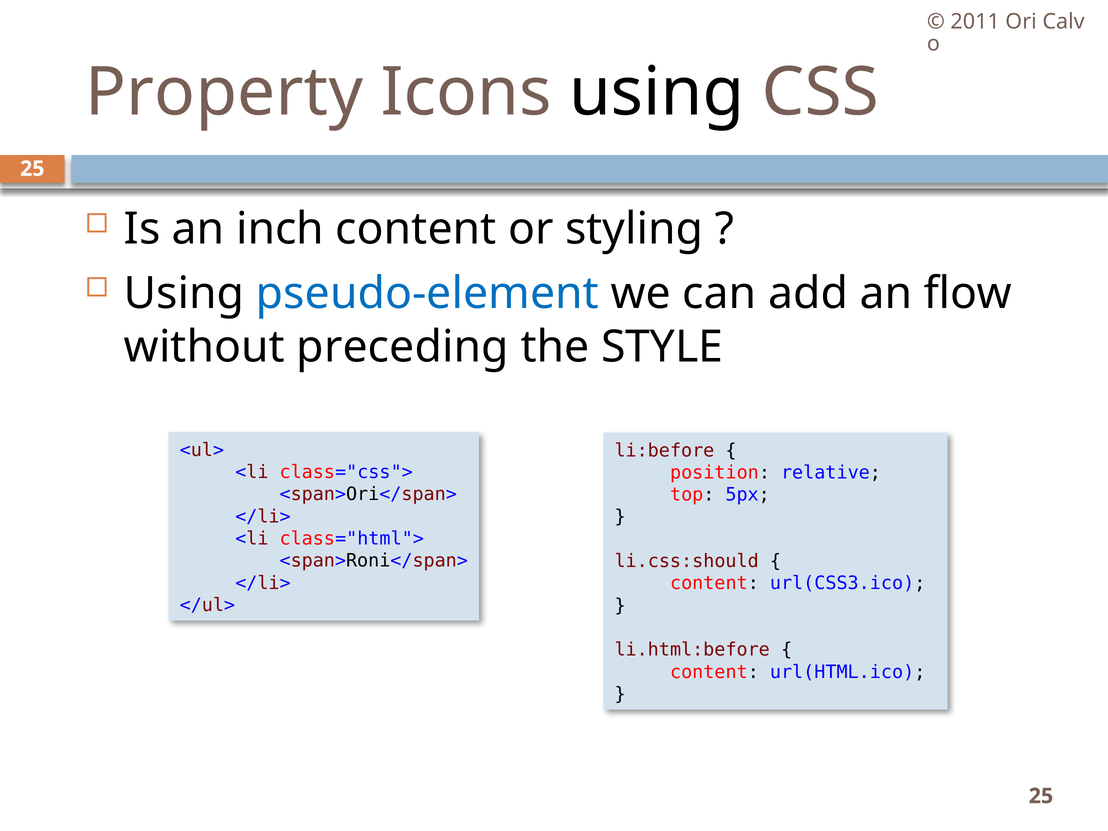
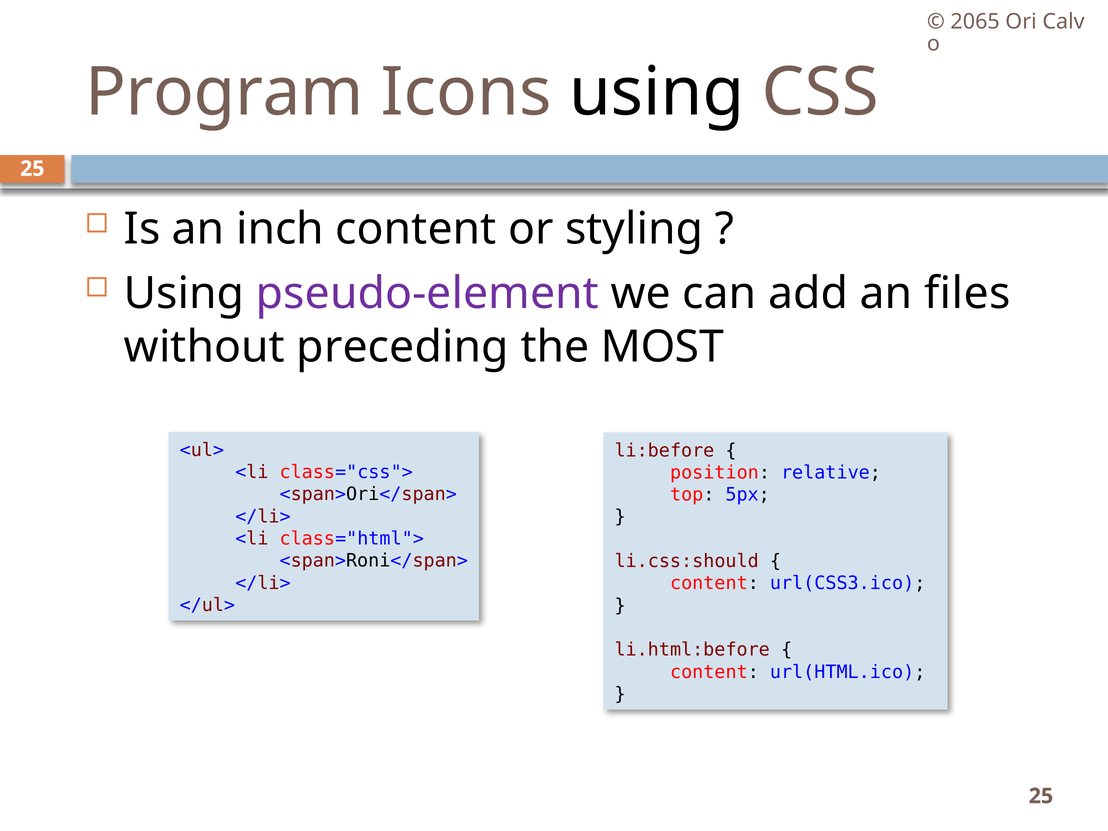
2011: 2011 -> 2065
Property: Property -> Program
pseudo-element colour: blue -> purple
flow: flow -> files
STYLE: STYLE -> MOST
